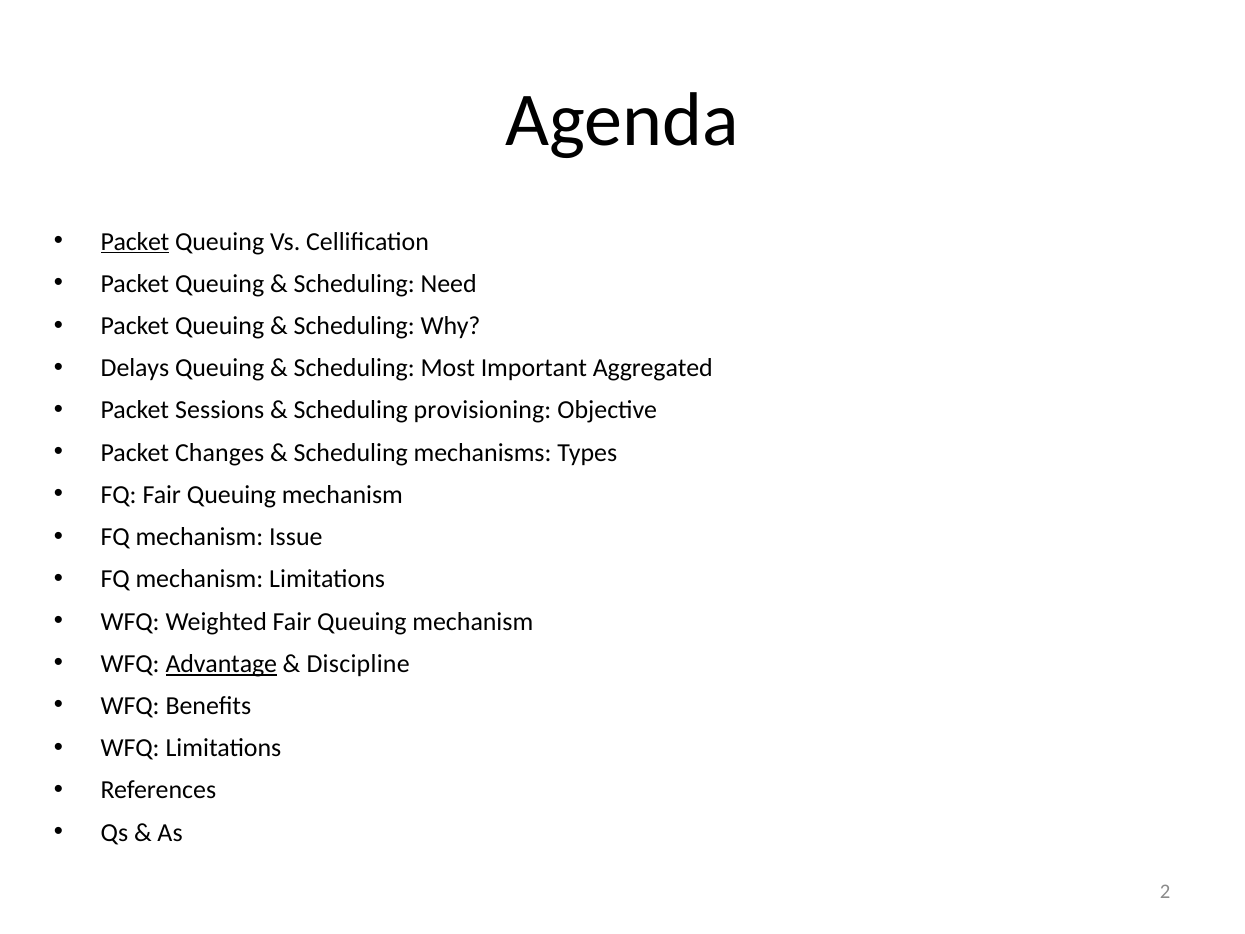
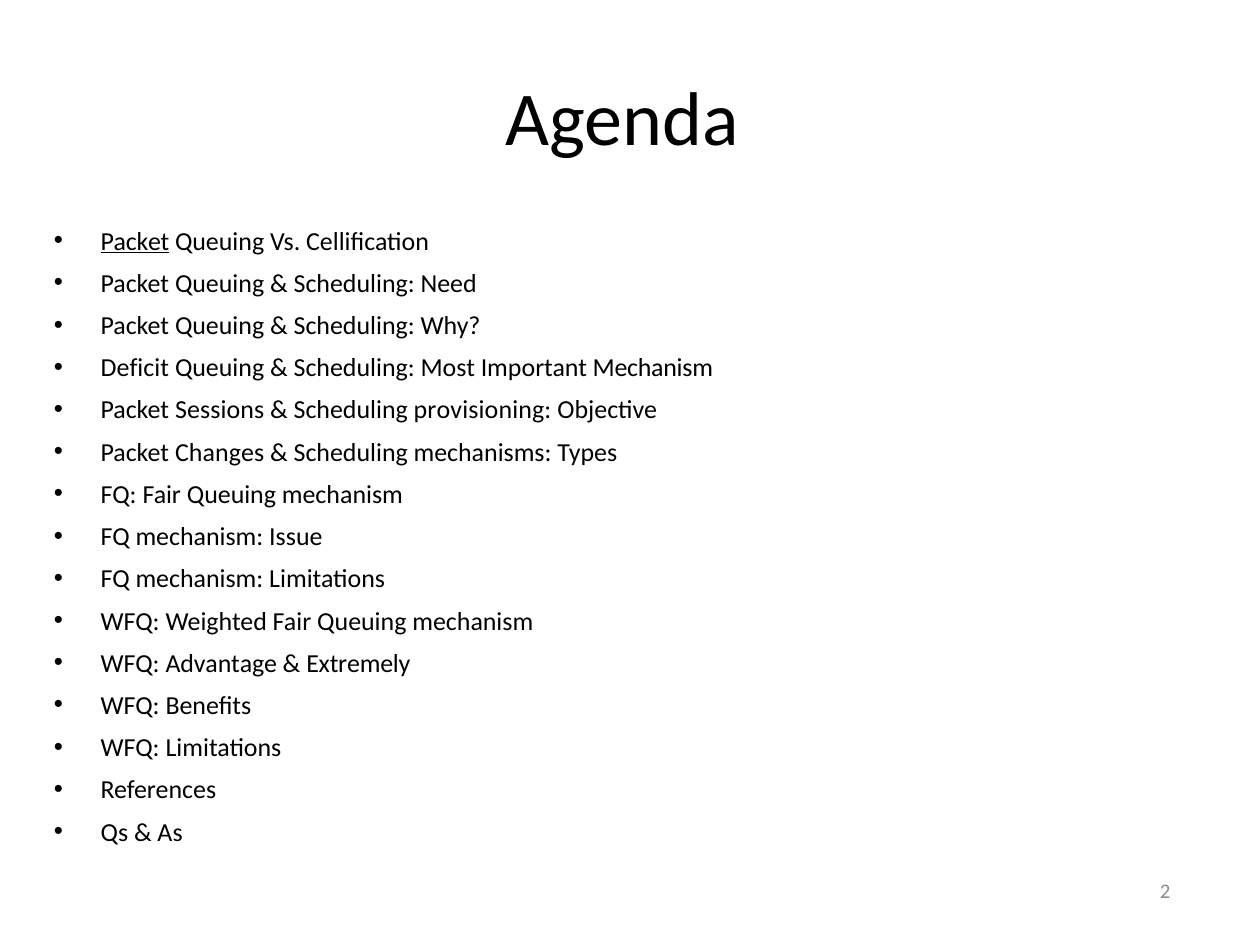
Delays: Delays -> Deficit
Important Aggregated: Aggregated -> Mechanism
Advantage underline: present -> none
Discipline: Discipline -> Extremely
